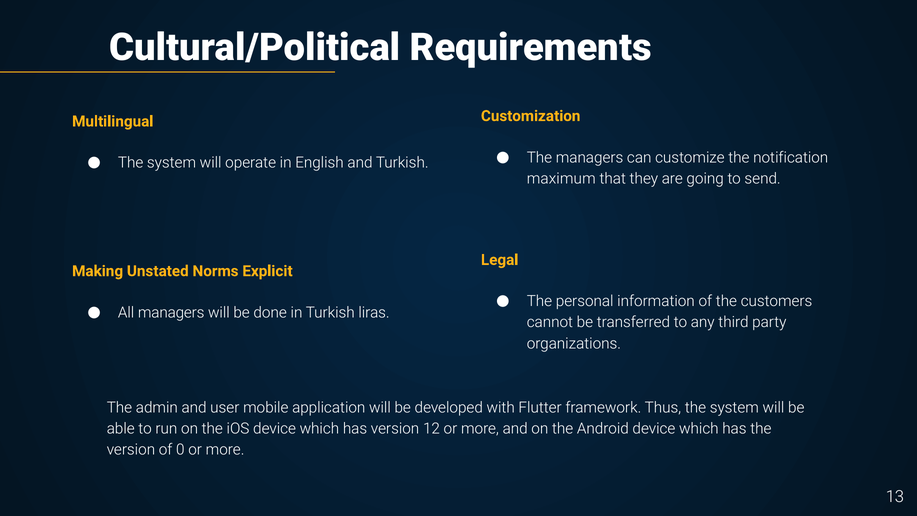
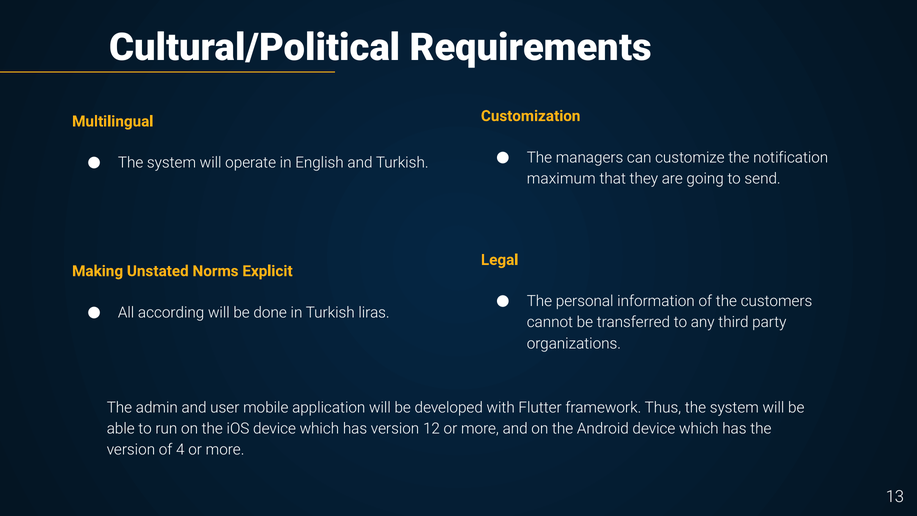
All managers: managers -> according
0: 0 -> 4
